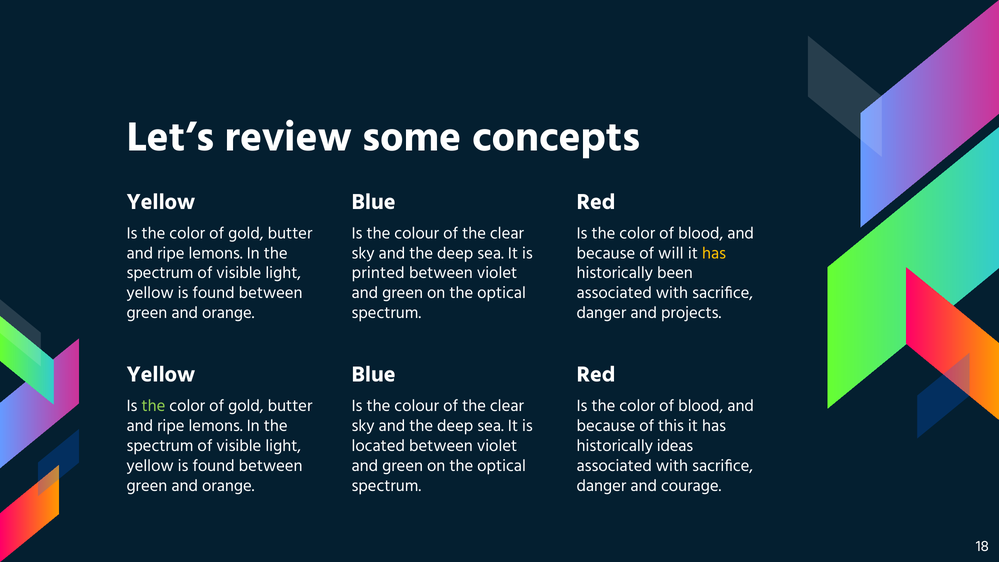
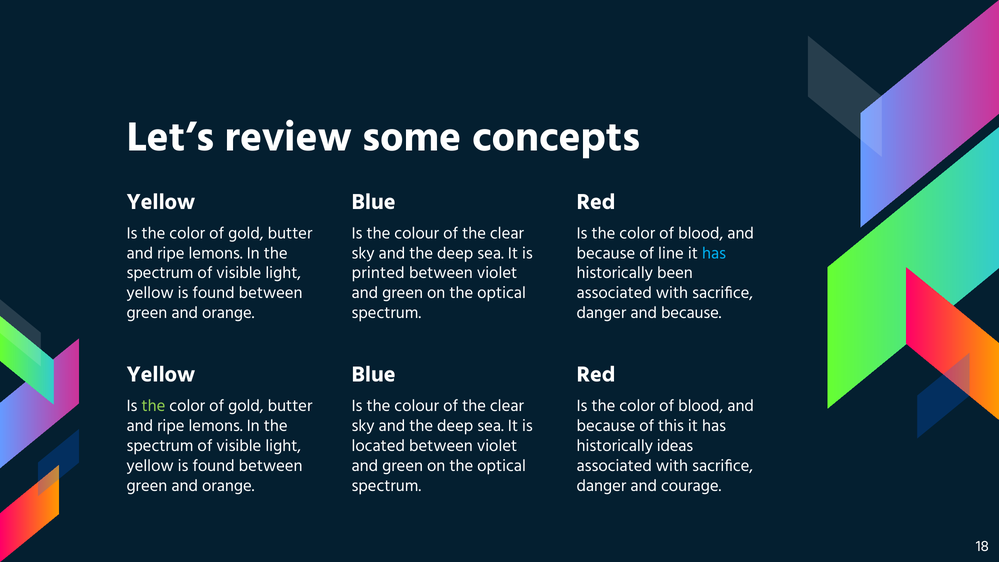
will: will -> line
has at (714, 253) colour: yellow -> light blue
danger and projects: projects -> because
